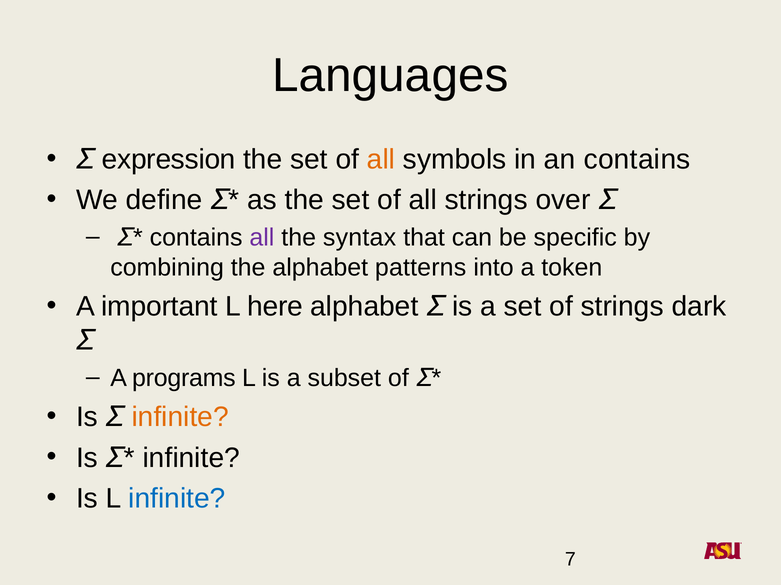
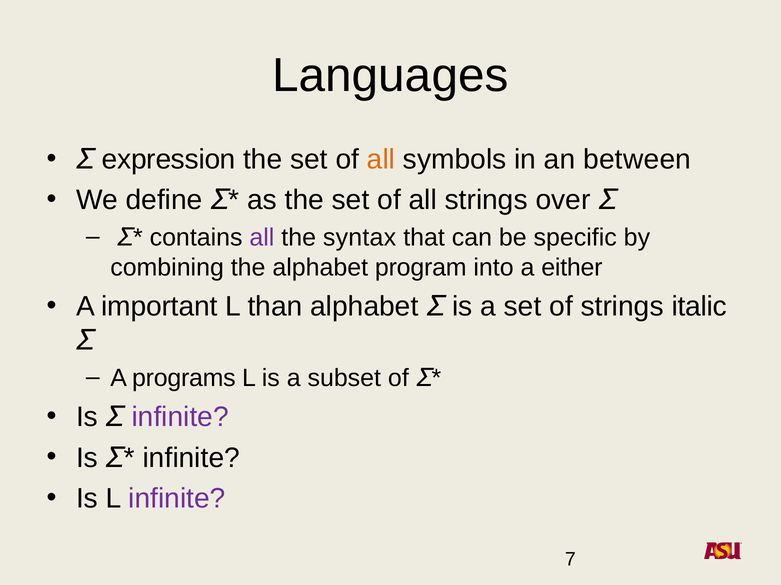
an contains: contains -> between
patterns: patterns -> program
token: token -> either
here: here -> than
dark: dark -> italic
infinite at (180, 418) colour: orange -> purple
infinite at (177, 499) colour: blue -> purple
